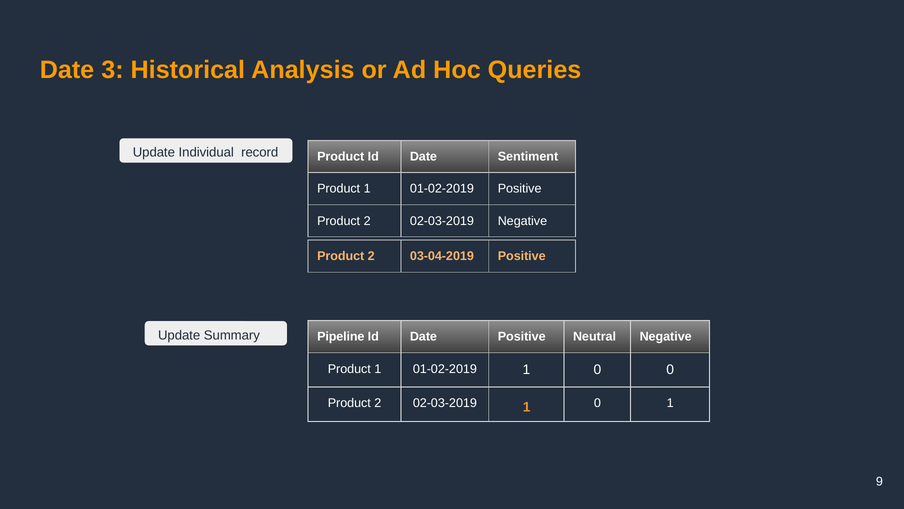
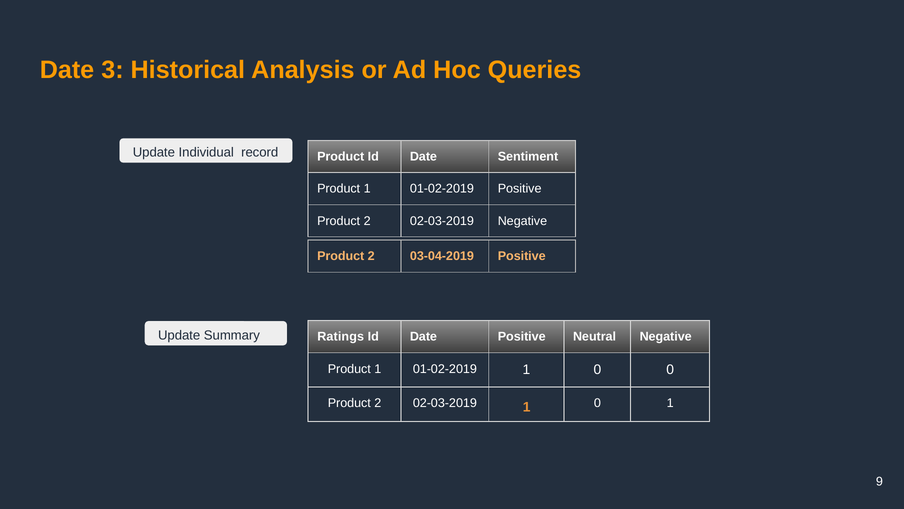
Pipeline: Pipeline -> Ratings
